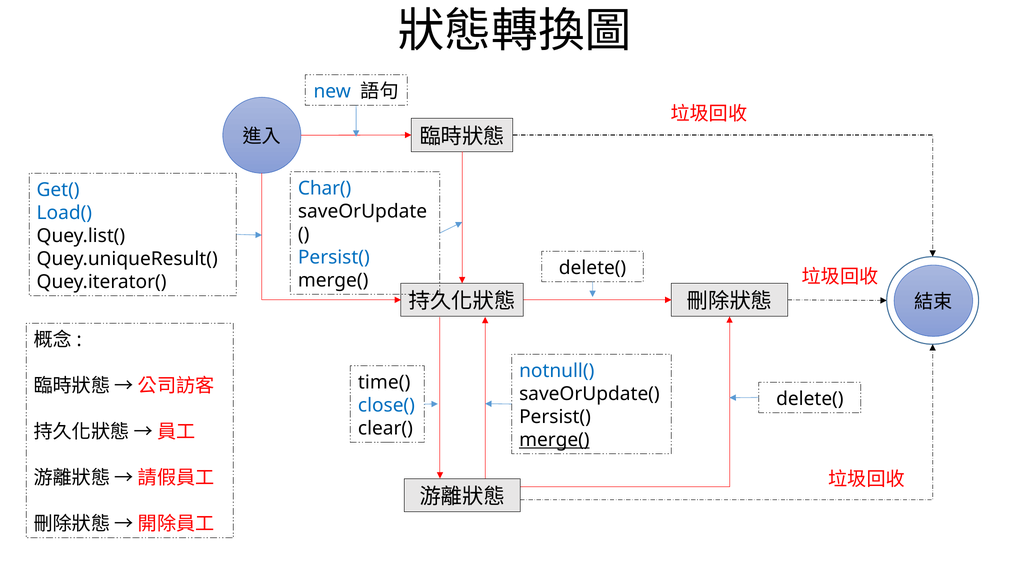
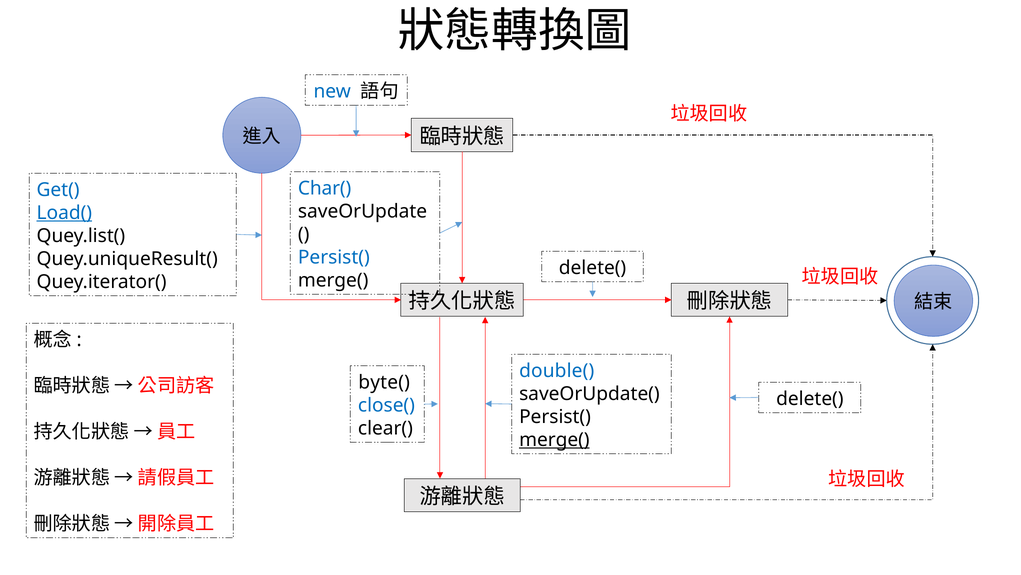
Load( underline: none -> present
notnull(: notnull( -> double(
time(: time( -> byte(
